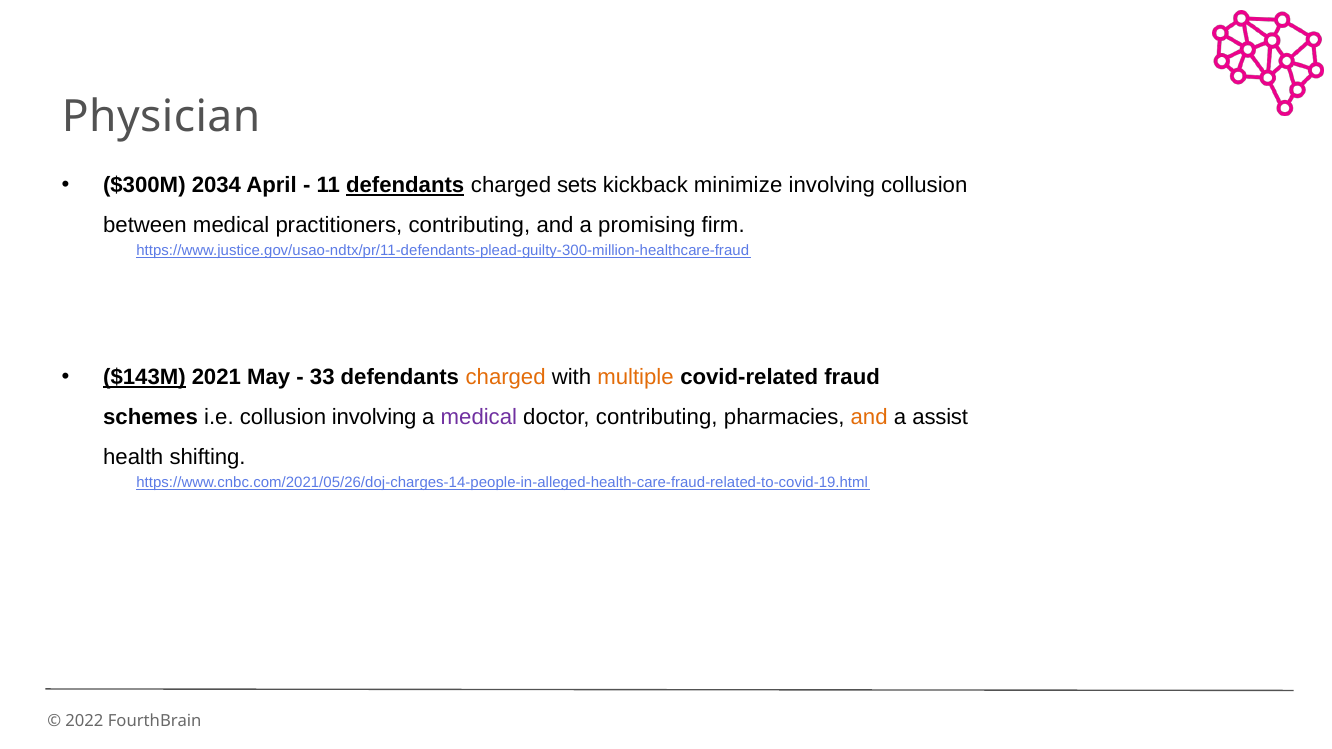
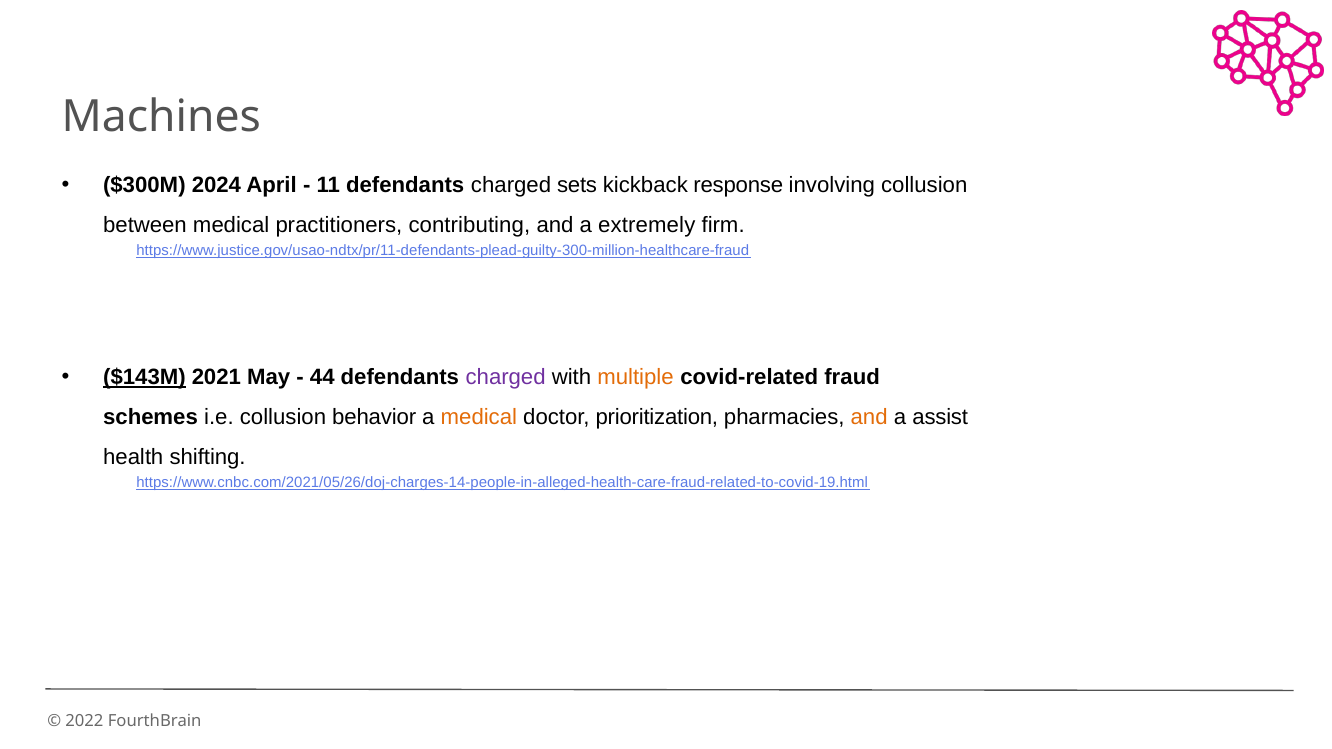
Physician: Physician -> Machines
2034: 2034 -> 2024
defendants at (405, 186) underline: present -> none
minimize: minimize -> response
promising: promising -> extremely
33: 33 -> 44
charged at (506, 378) colour: orange -> purple
collusion involving: involving -> behavior
medical at (479, 418) colour: purple -> orange
doctor contributing: contributing -> prioritization
